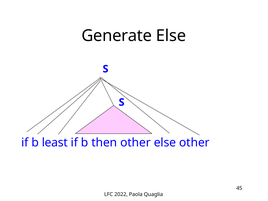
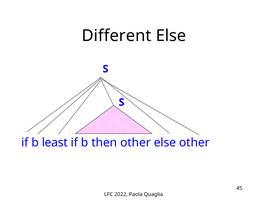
Generate: Generate -> Different
